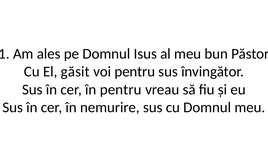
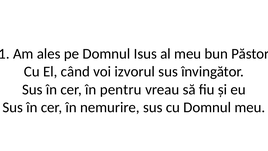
găsit: găsit -> când
voi pentru: pentru -> izvorul
